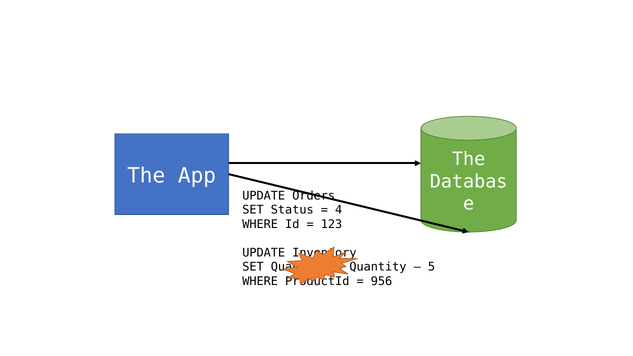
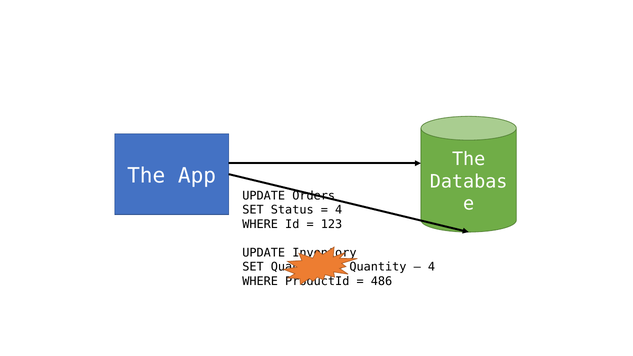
5 at (431, 267): 5 -> 4
956: 956 -> 486
